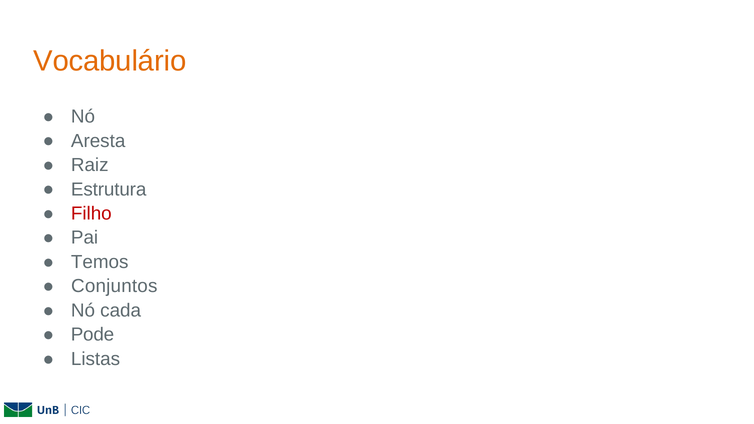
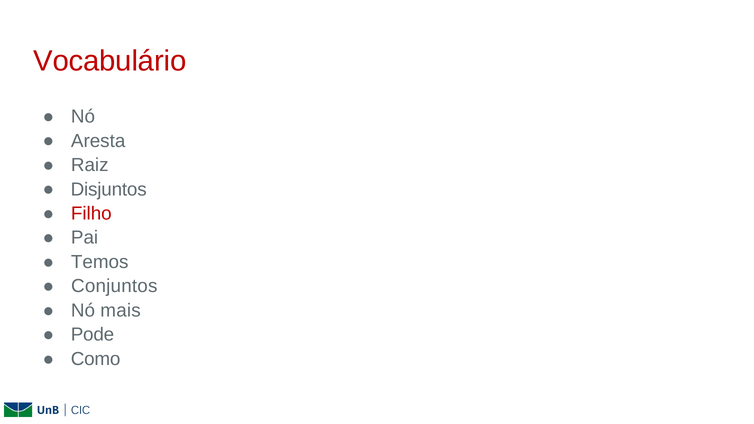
Vocabulário colour: orange -> red
Estrutura: Estrutura -> Disjuntos
cada: cada -> mais
Listas: Listas -> Como
